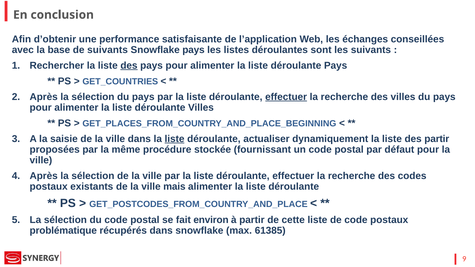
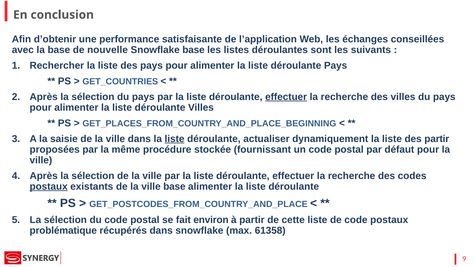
de suivants: suivants -> nouvelle
Snowflake pays: pays -> base
des at (129, 66) underline: present -> none
postaux at (49, 187) underline: none -> present
ville mais: mais -> base
61385: 61385 -> 61358
